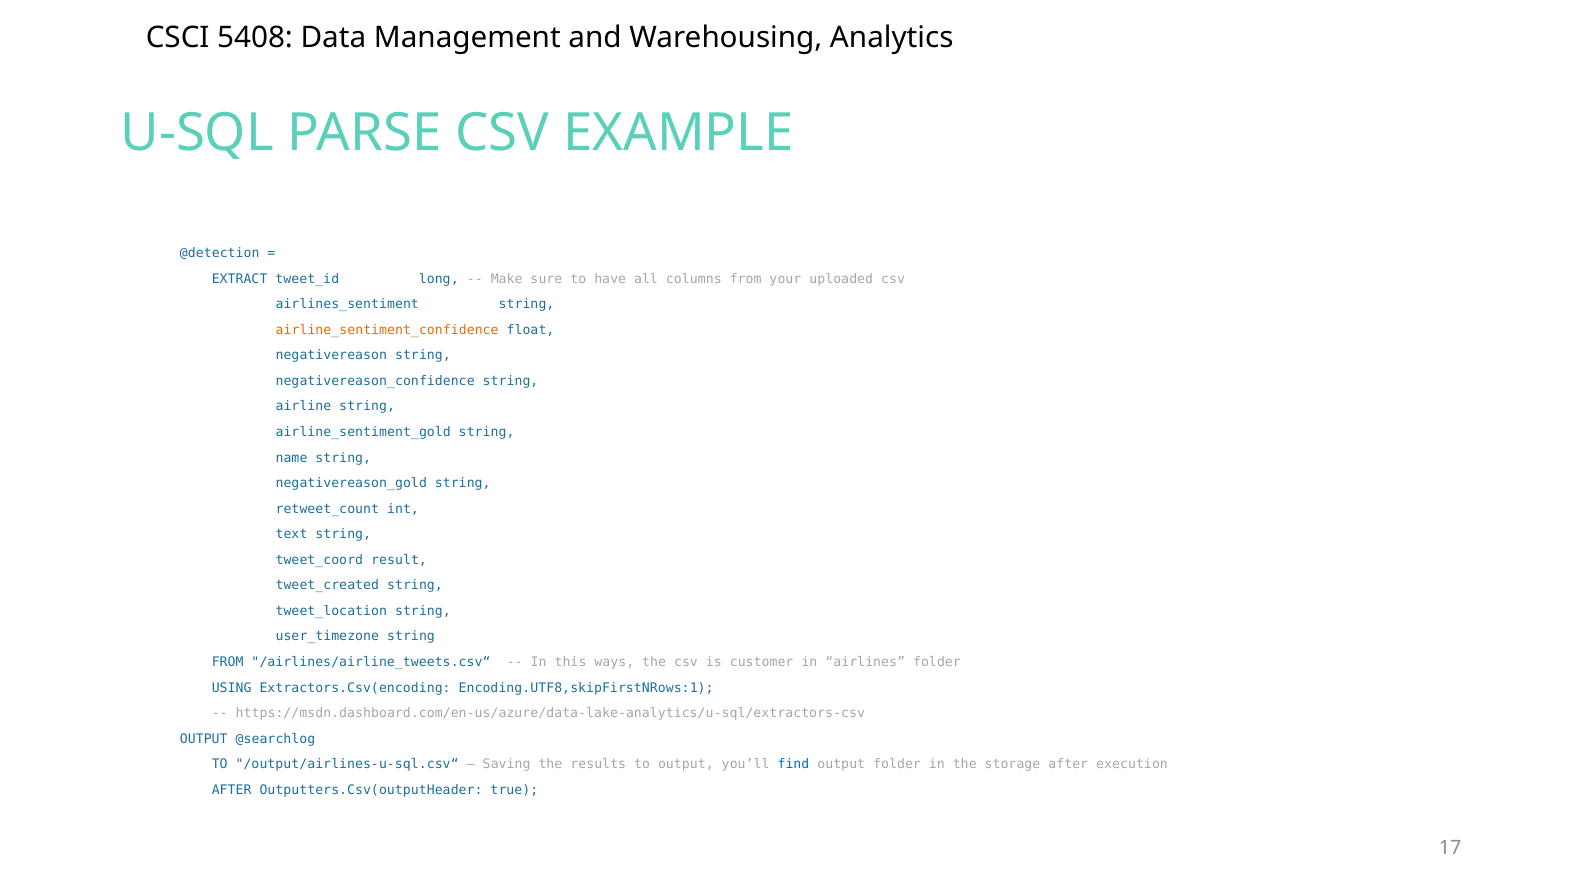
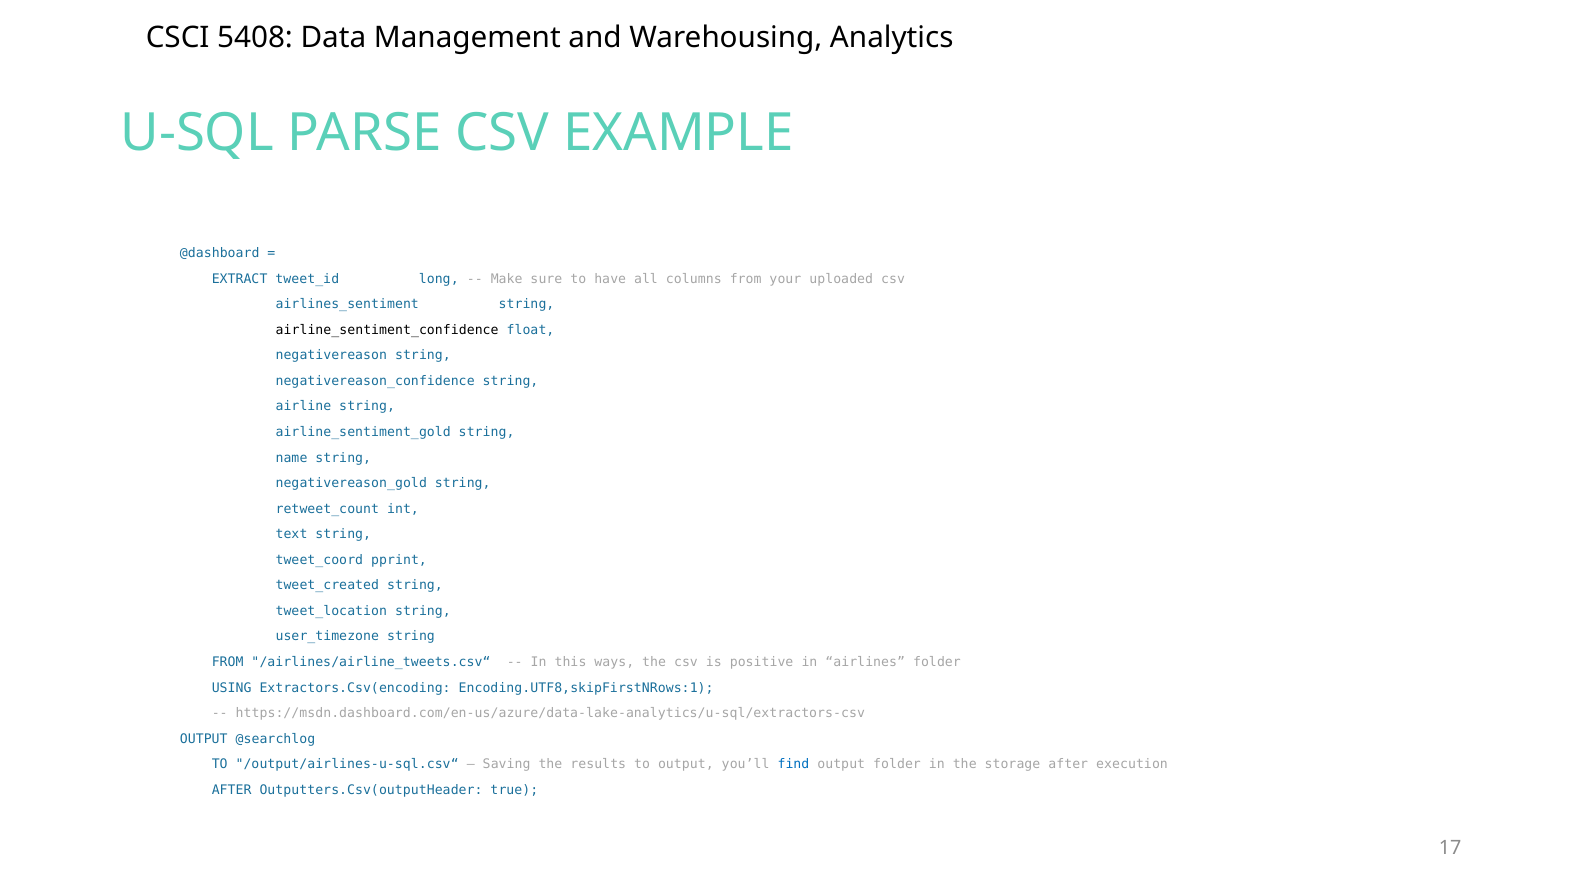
@detection: @detection -> @dashboard
airline_sentiment_confidence colour: orange -> black
result: result -> pprint
customer: customer -> positive
